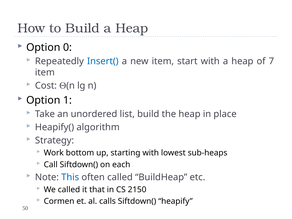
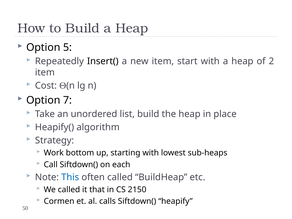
0: 0 -> 5
Insert( colour: blue -> black
7: 7 -> 2
1: 1 -> 7
